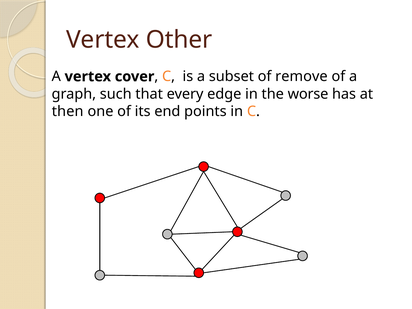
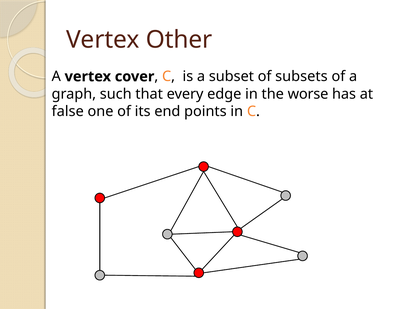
remove: remove -> subsets
then: then -> false
